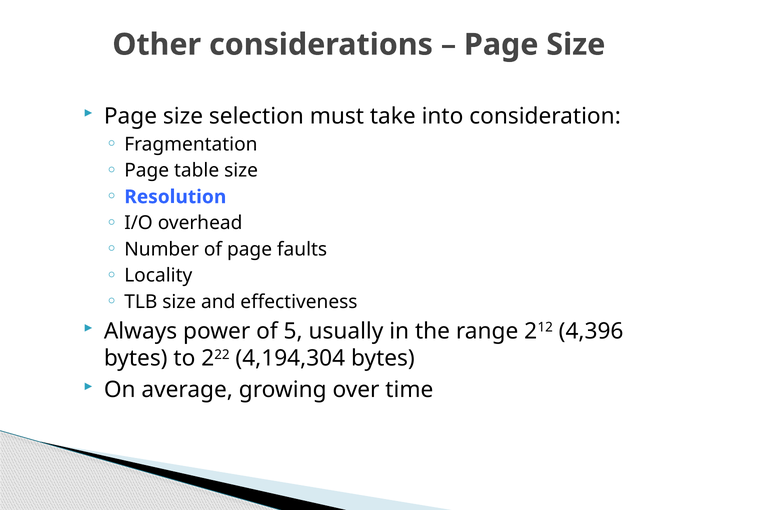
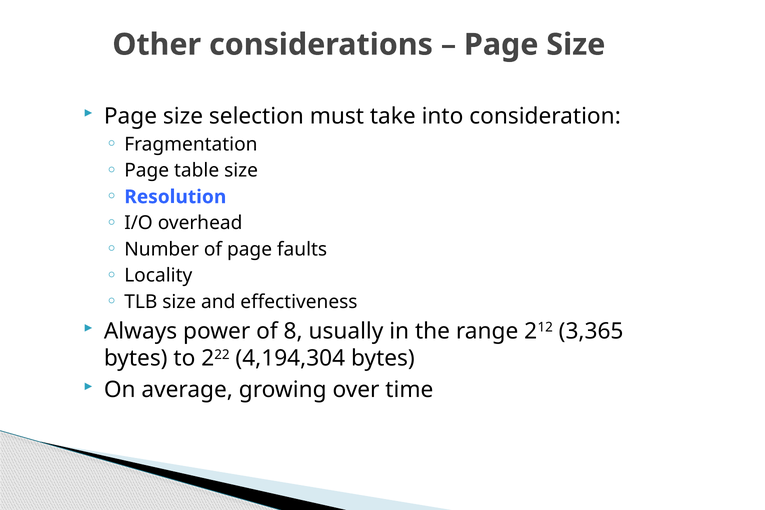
5: 5 -> 8
4,396: 4,396 -> 3,365
